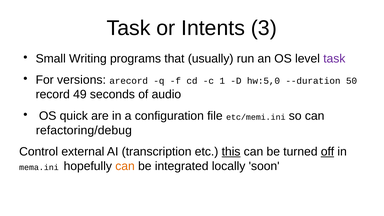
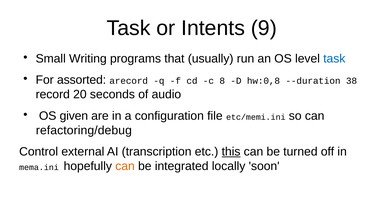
3: 3 -> 9
task at (334, 59) colour: purple -> blue
versions: versions -> assorted
1: 1 -> 8
hw:5,0: hw:5,0 -> hw:0,8
50: 50 -> 38
49: 49 -> 20
quick: quick -> given
off underline: present -> none
